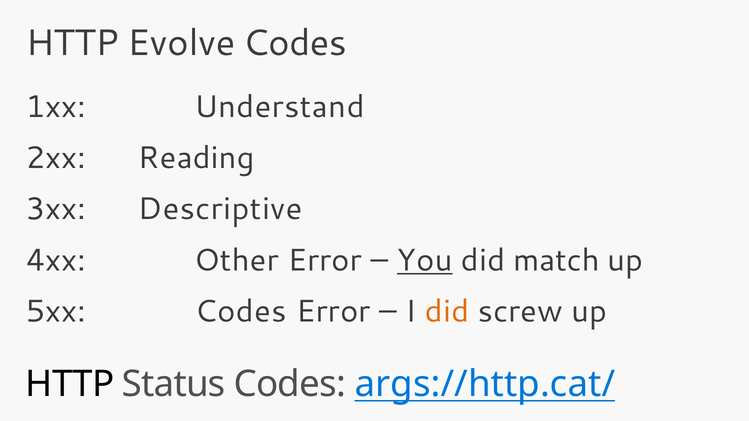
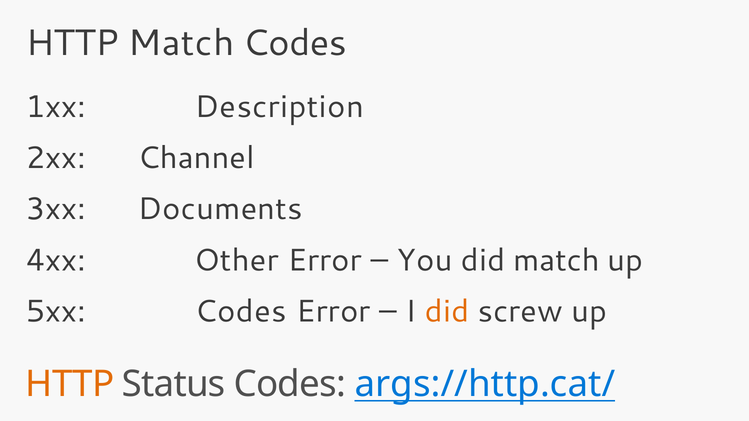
HTTP Evolve: Evolve -> Match
Understand: Understand -> Description
Reading: Reading -> Channel
Descriptive: Descriptive -> Documents
You underline: present -> none
HTTP at (70, 384) colour: black -> orange
